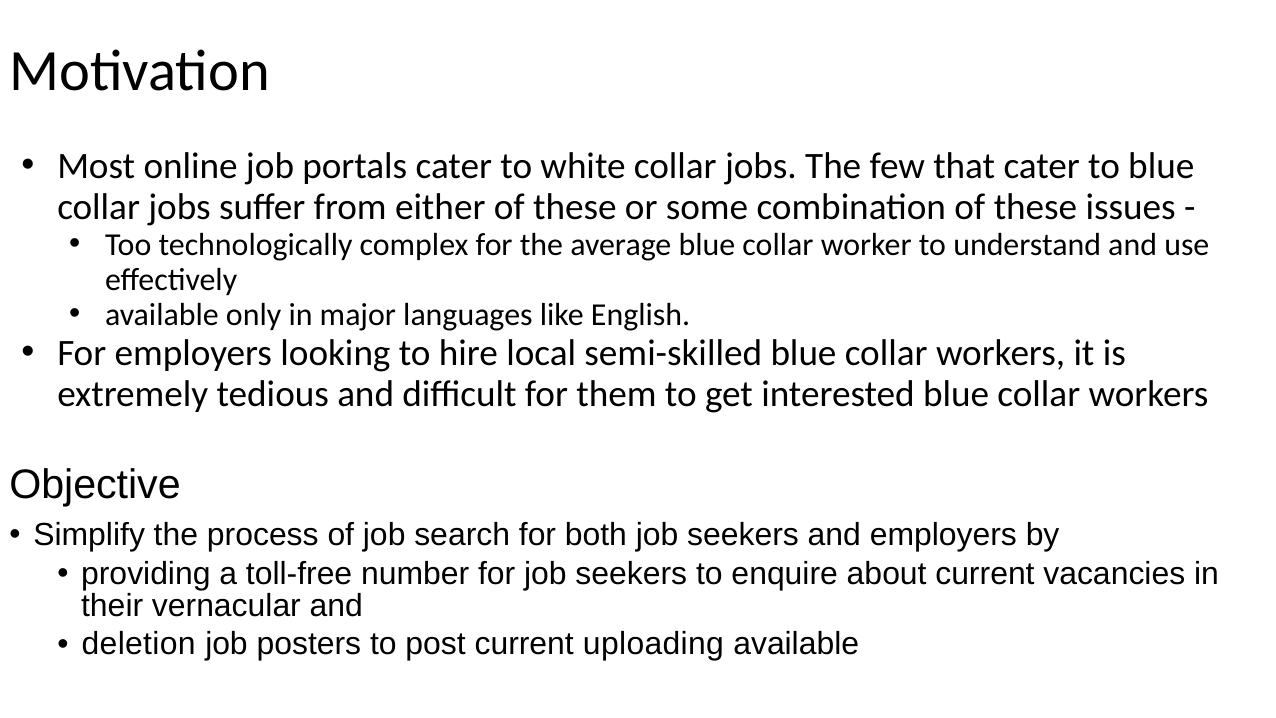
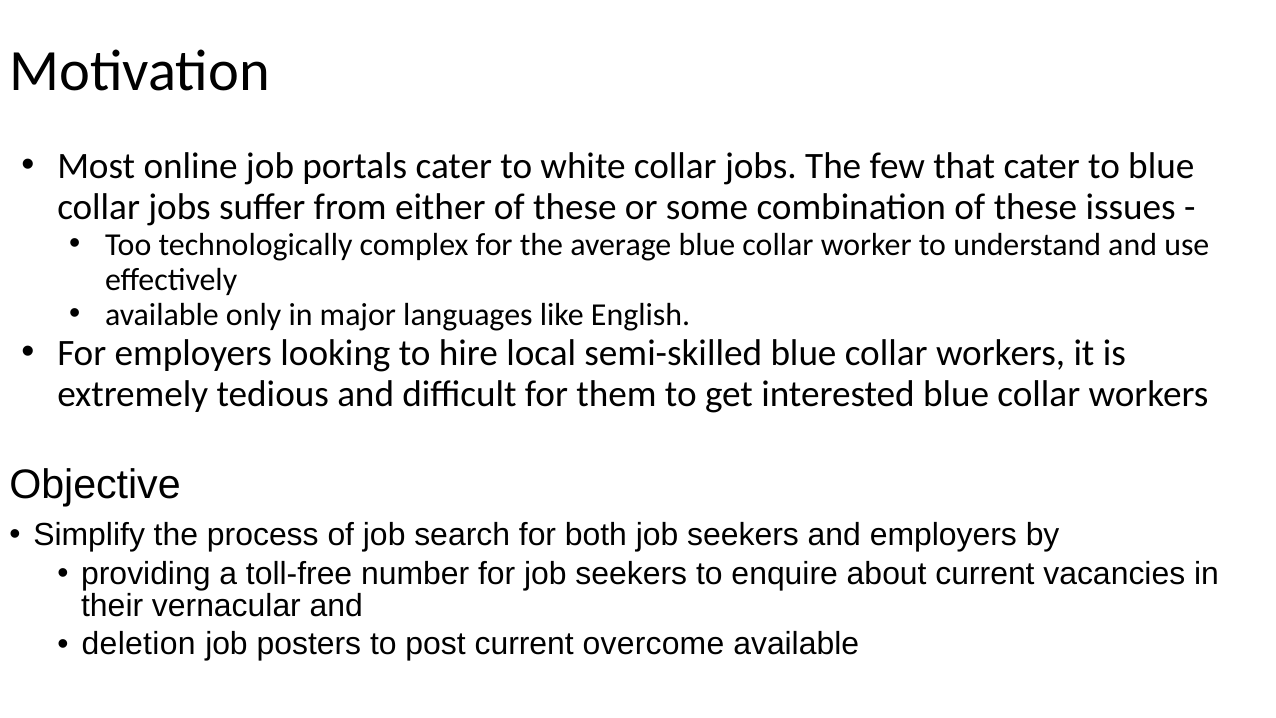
uploading: uploading -> overcome
